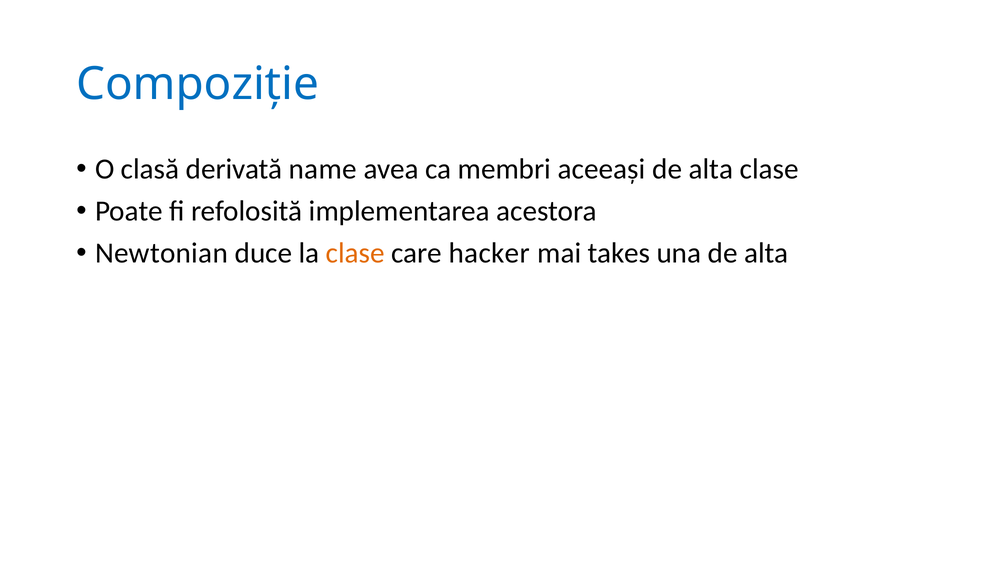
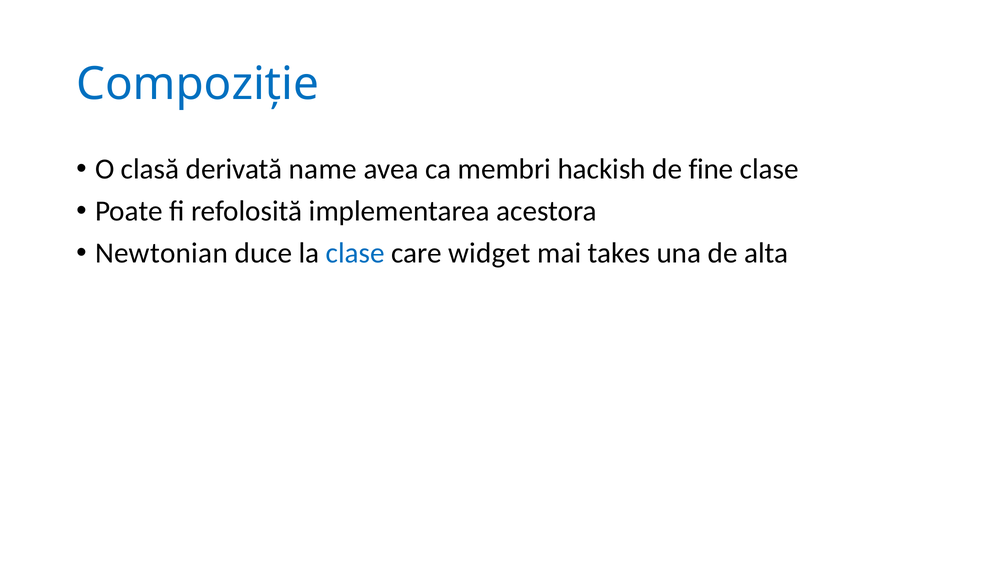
aceeași: aceeași -> hackish
alta at (711, 169): alta -> fine
clase at (355, 253) colour: orange -> blue
hacker: hacker -> widget
